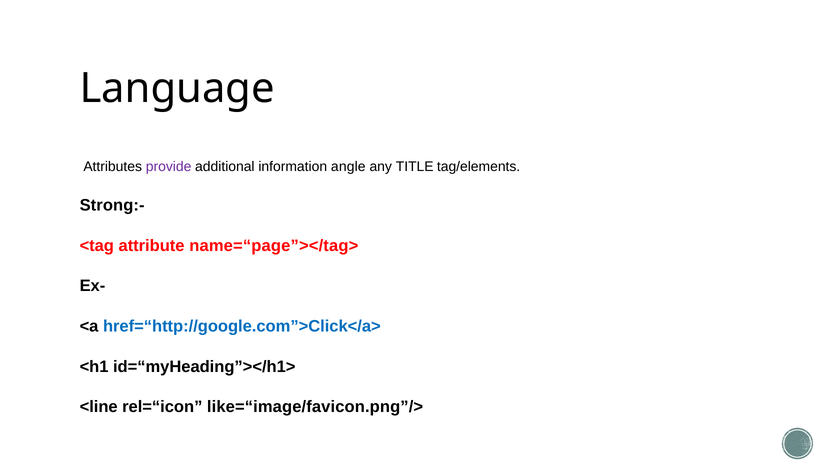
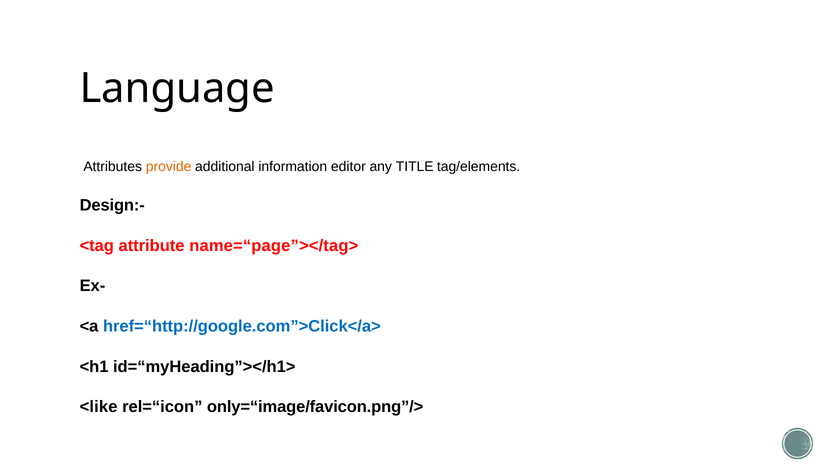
provide colour: purple -> orange
angle: angle -> editor
Strong:-: Strong:- -> Design:-
<line: <line -> <like
like=“image/favicon.png”/>: like=“image/favicon.png”/> -> only=“image/favicon.png”/>
